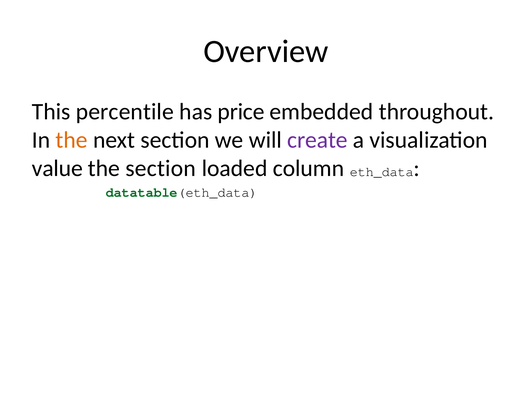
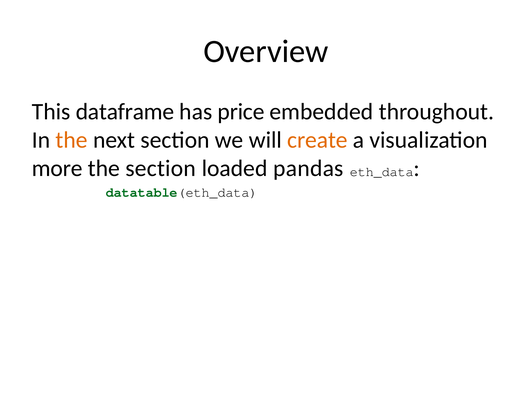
percentile: percentile -> dataframe
create colour: purple -> orange
value: value -> more
column: column -> pandas
